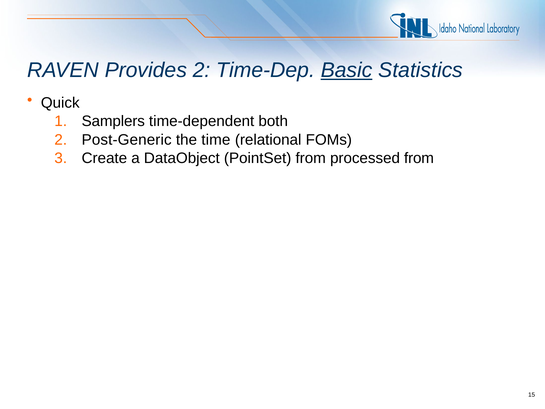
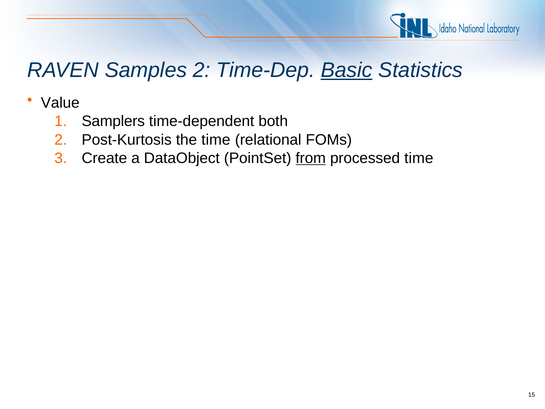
Provides: Provides -> Samples
Quick: Quick -> Value
Post-Generic: Post-Generic -> Post-Kurtosis
from at (311, 158) underline: none -> present
processed from: from -> time
